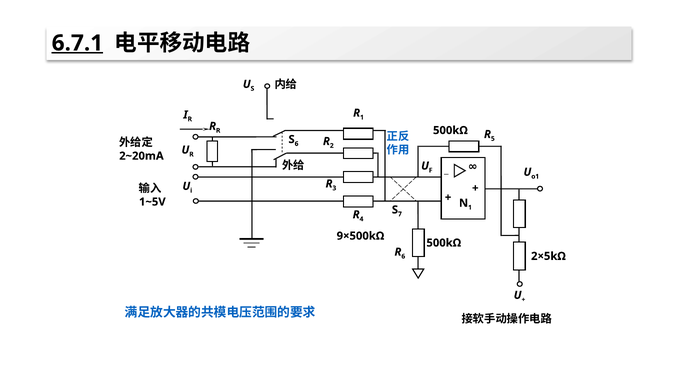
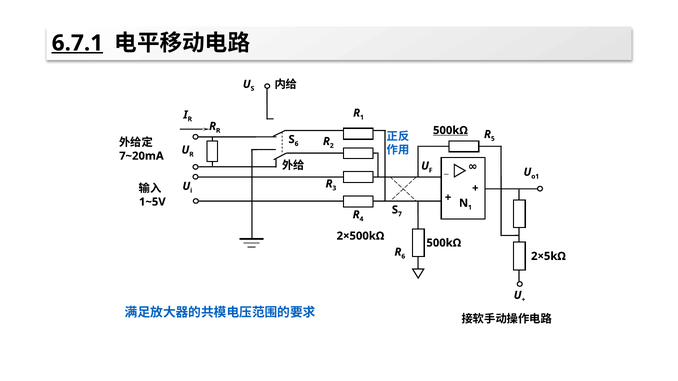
500kΩ at (450, 130) underline: none -> present
2~20mA: 2~20mA -> 7~20mA
9×500kΩ: 9×500kΩ -> 2×500kΩ
